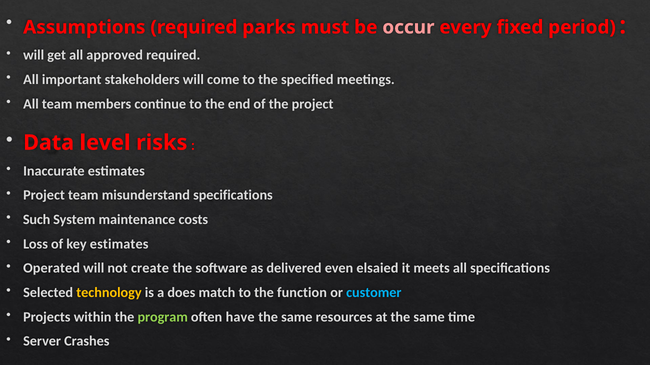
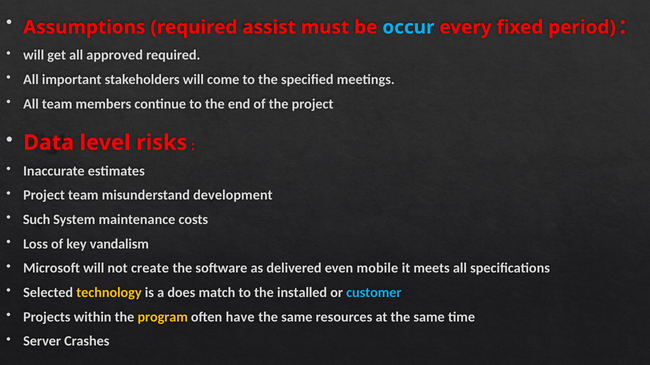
parks: parks -> assist
occur colour: pink -> light blue
misunderstand specifications: specifications -> development
key estimates: estimates -> vandalism
Operated: Operated -> Microsoft
elsaied: elsaied -> mobile
function: function -> installed
program colour: light green -> yellow
